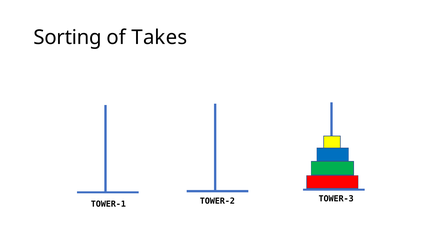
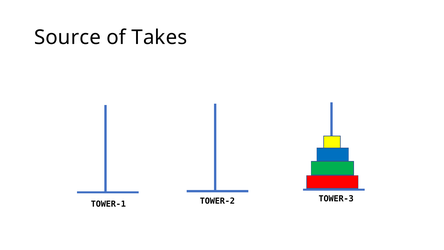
Sorting: Sorting -> Source
